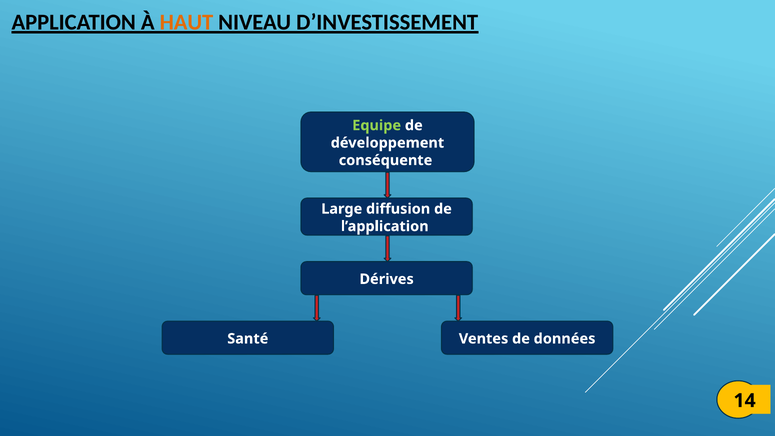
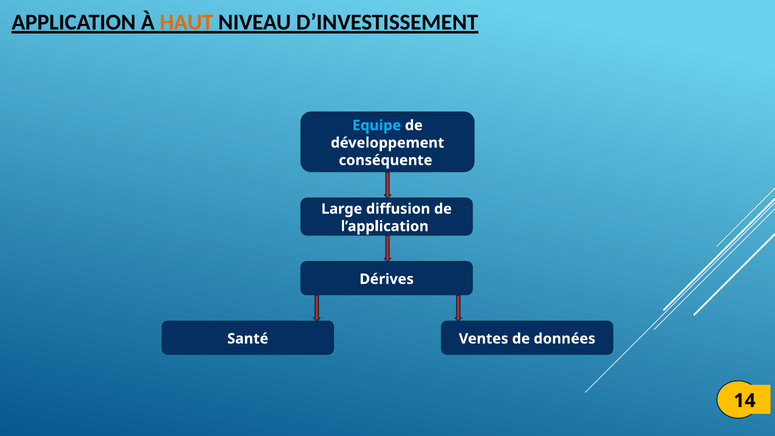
Equipe colour: light green -> light blue
